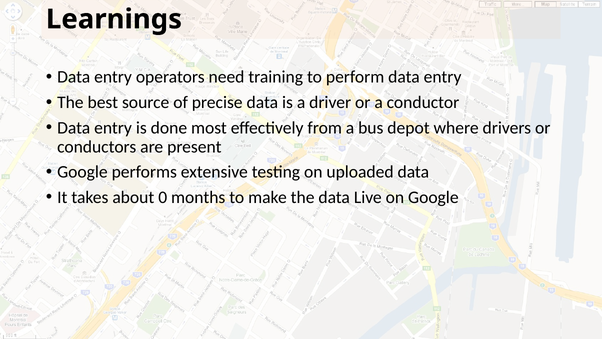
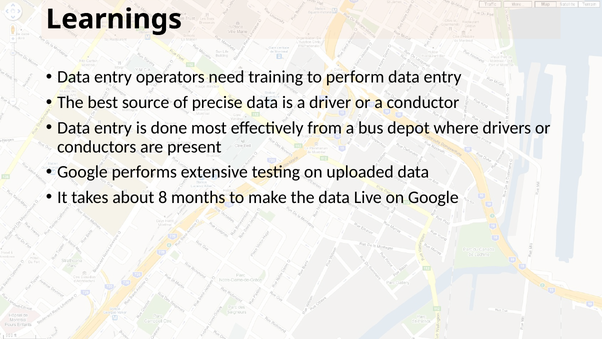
0: 0 -> 8
